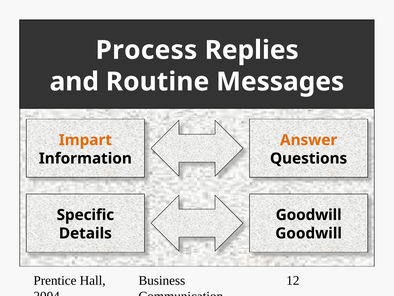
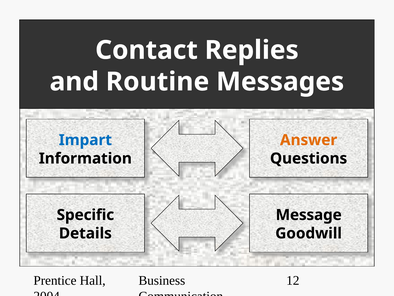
Process: Process -> Contact
Impart colour: orange -> blue
Goodwill at (309, 215): Goodwill -> Message
